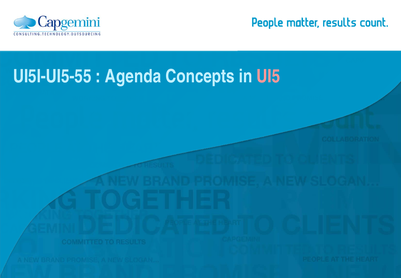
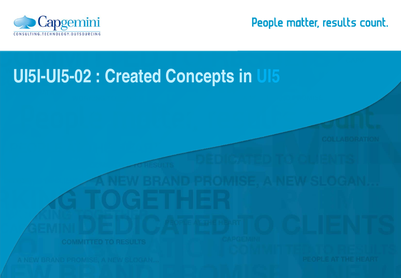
UI5I-UI5-55: UI5I-UI5-55 -> UI5I-UI5-02
Agenda: Agenda -> Created
UI5 colour: pink -> light blue
